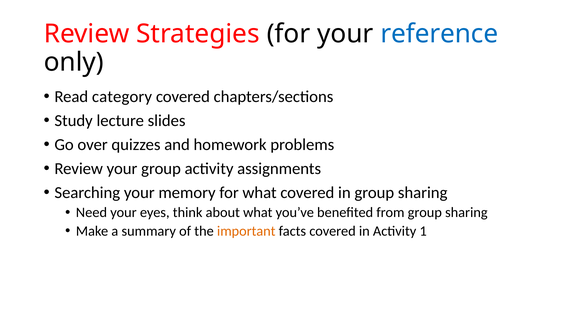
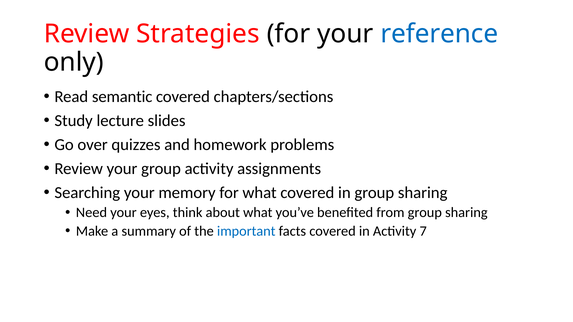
category: category -> semantic
important colour: orange -> blue
1: 1 -> 7
